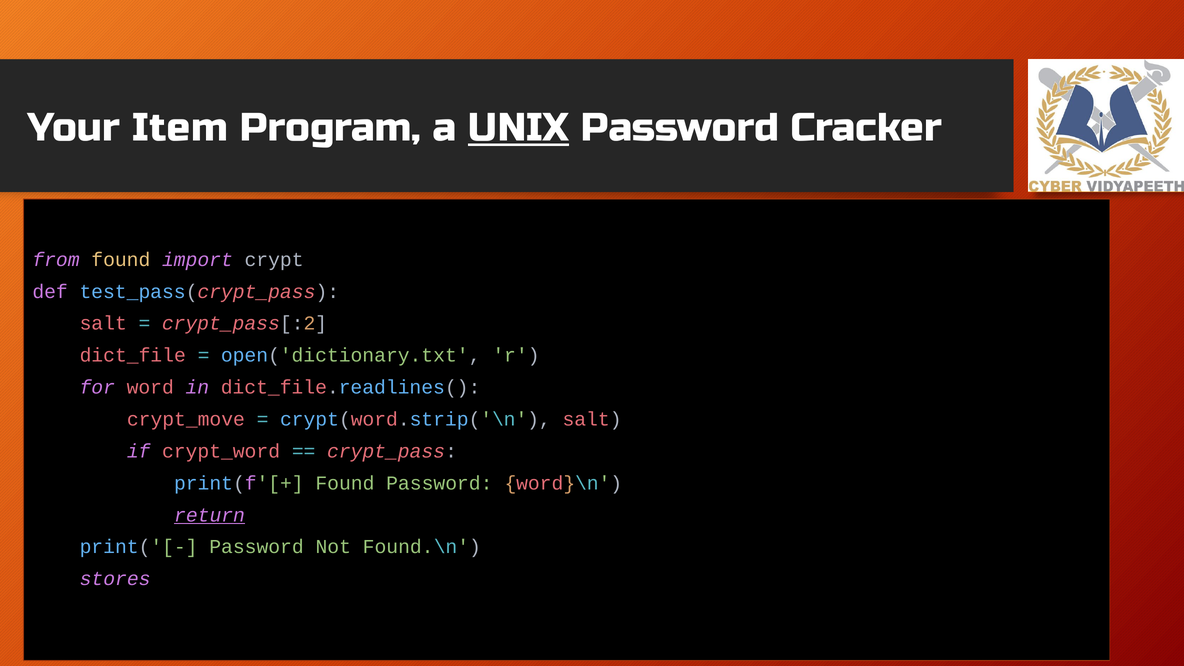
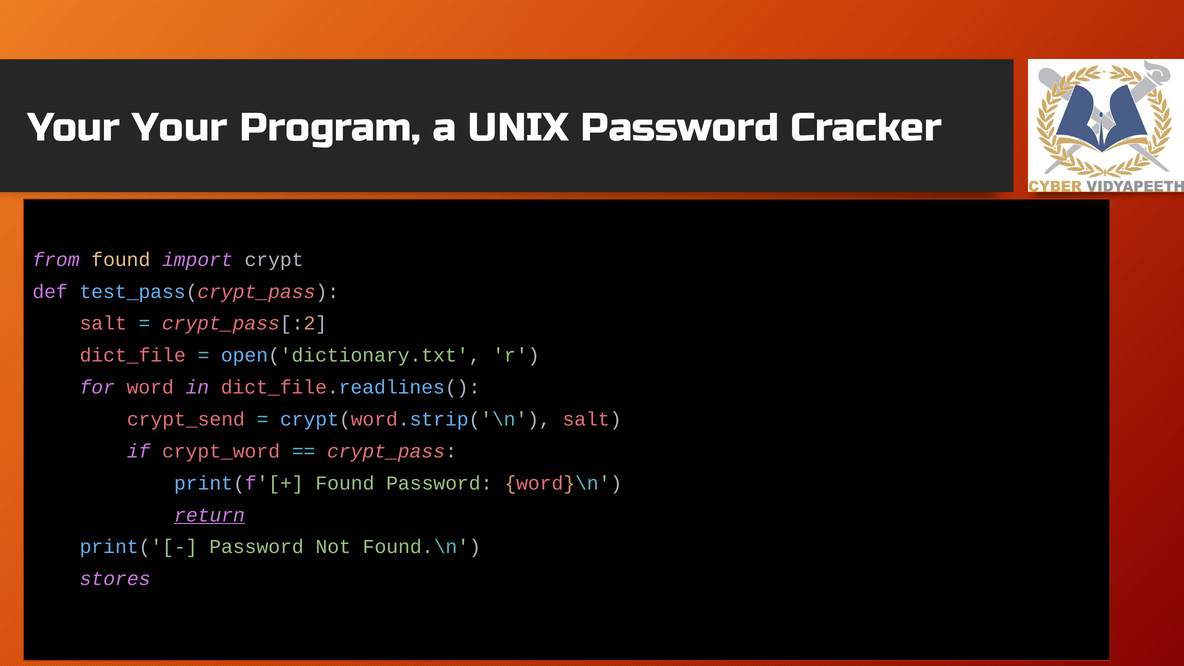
Your Item: Item -> Your
UNIX underline: present -> none
crypt_move: crypt_move -> crypt_send
